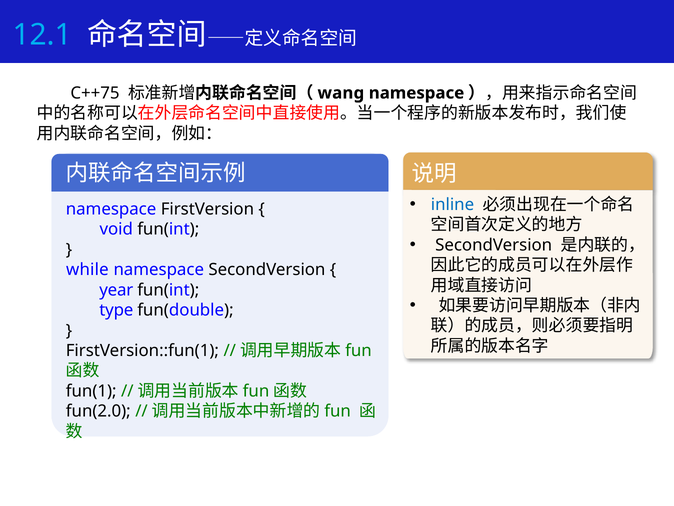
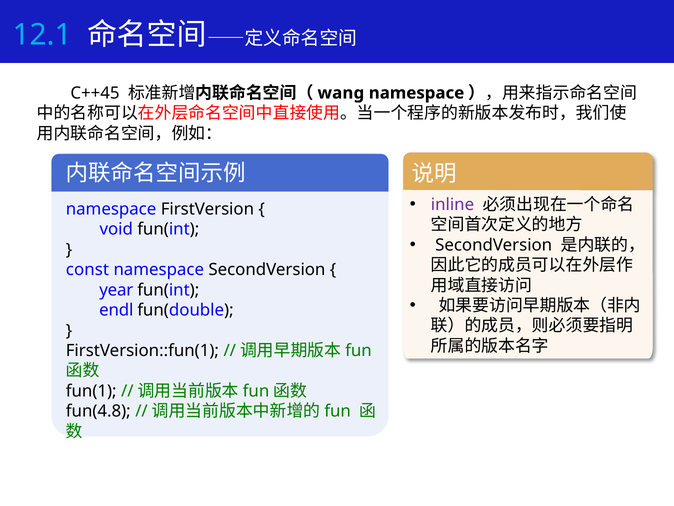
C++75: C++75 -> C++45
inline colour: blue -> purple
while: while -> const
type: type -> endl
fun(2.0: fun(2.0 -> fun(4.8
